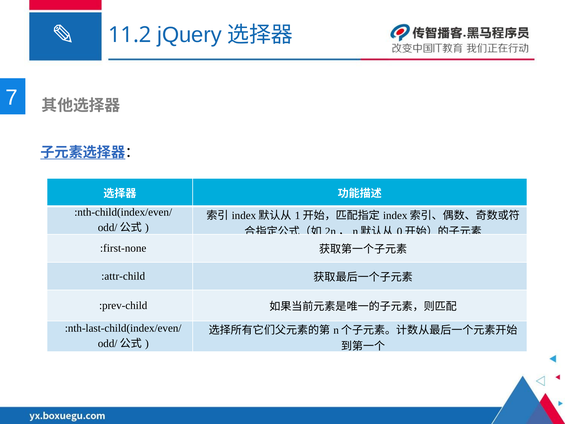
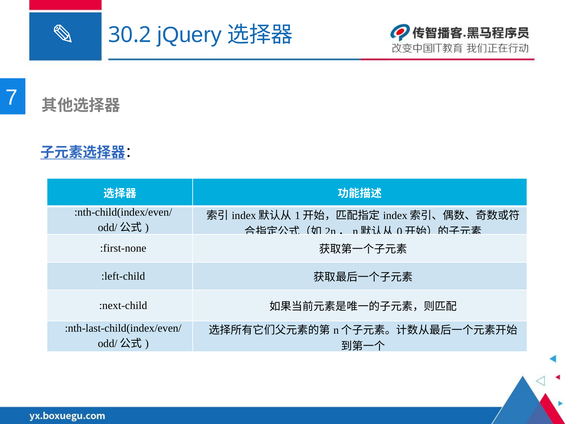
11.2: 11.2 -> 30.2
:attr-child: :attr-child -> :left-child
:prev-child: :prev-child -> :next-child
